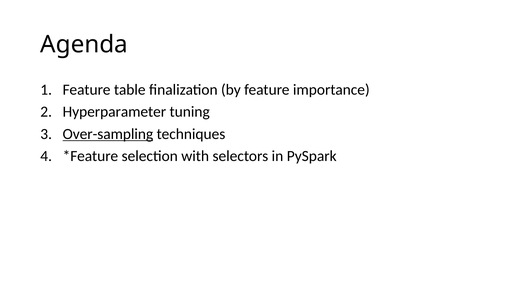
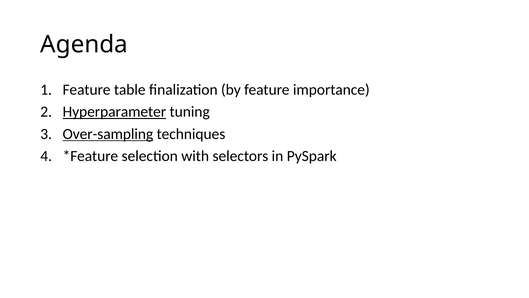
Hyperparameter underline: none -> present
